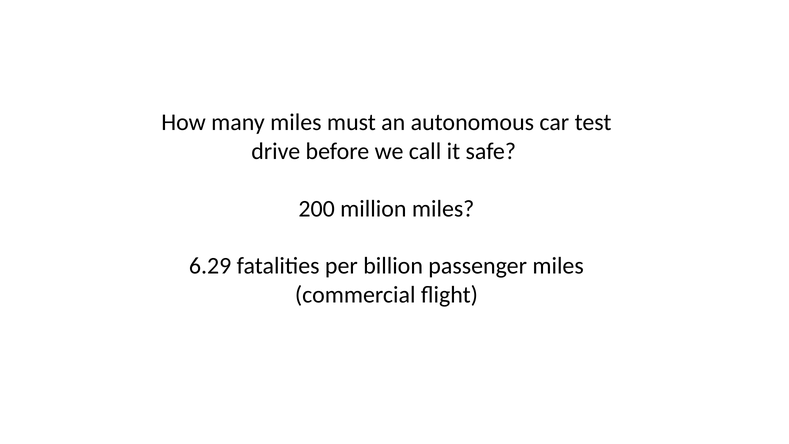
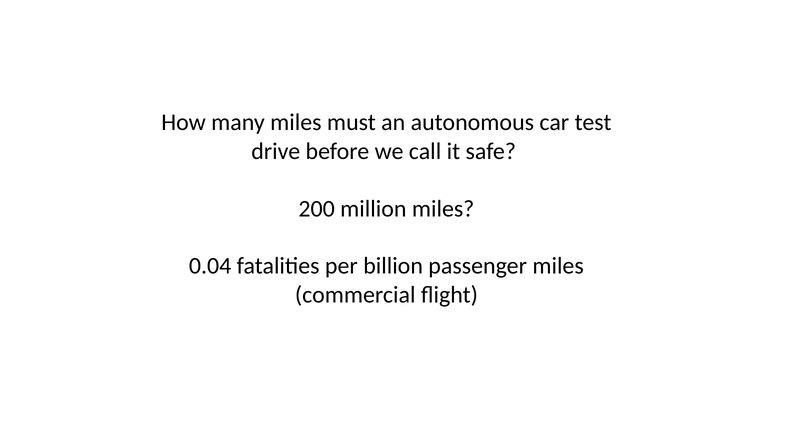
6.29: 6.29 -> 0.04
